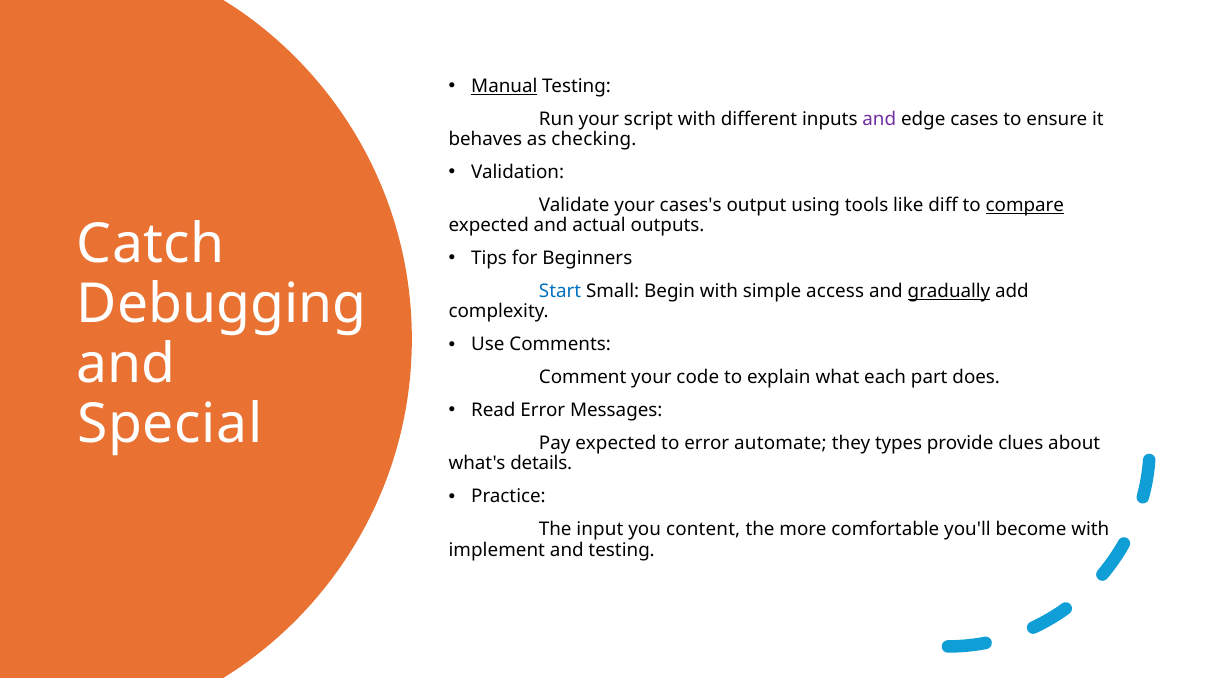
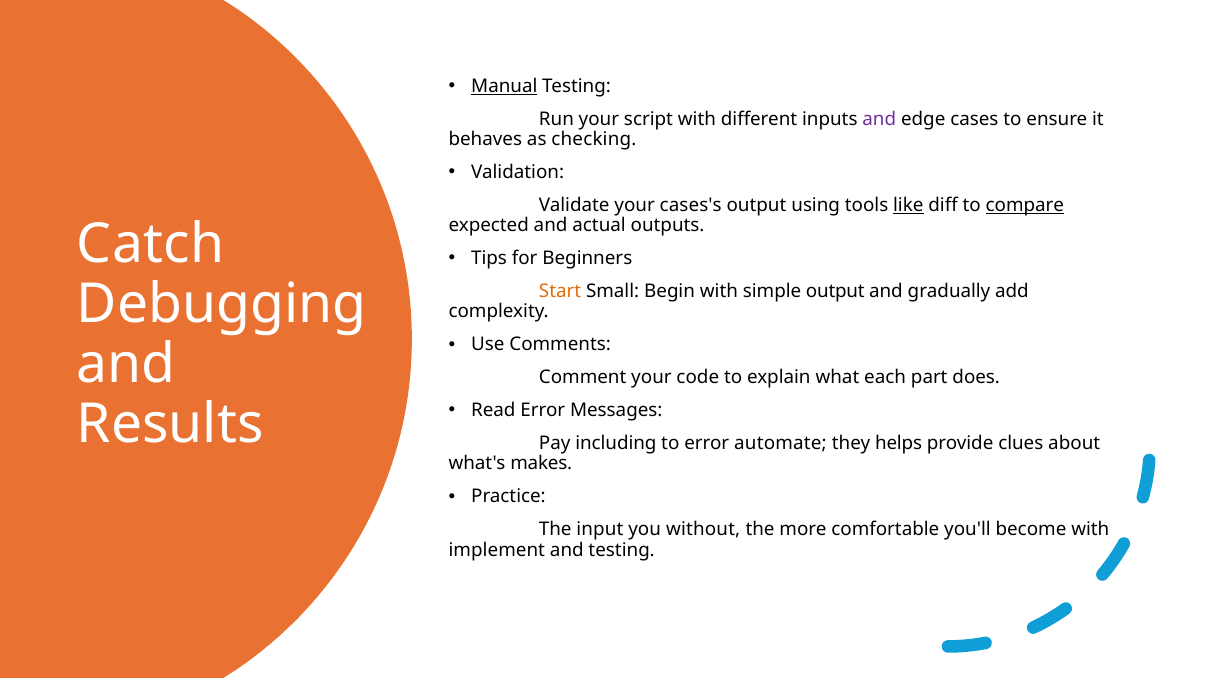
like underline: none -> present
Start colour: blue -> orange
simple access: access -> output
gradually underline: present -> none
Special: Special -> Results
Pay expected: expected -> including
types: types -> helps
details: details -> makes
content: content -> without
